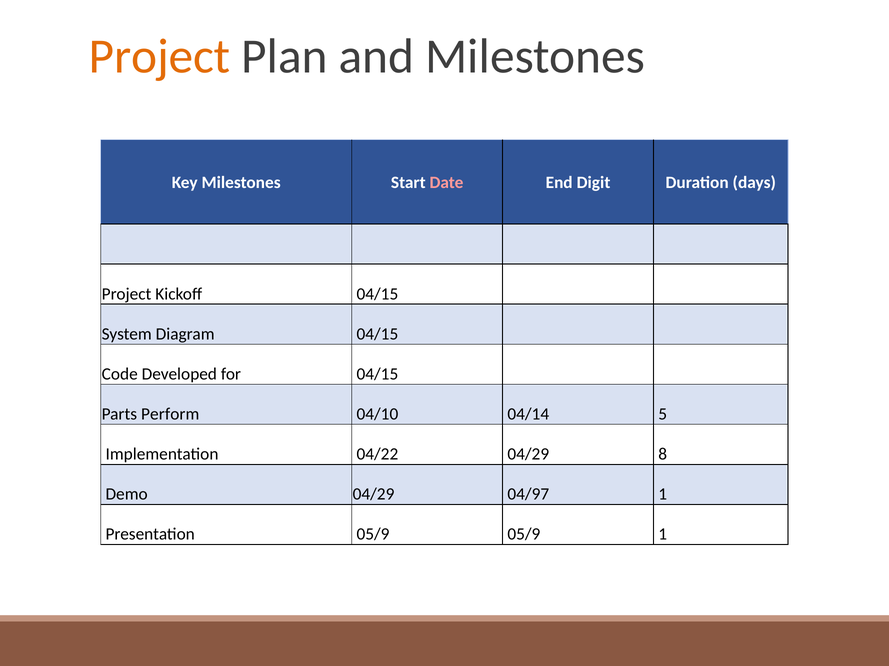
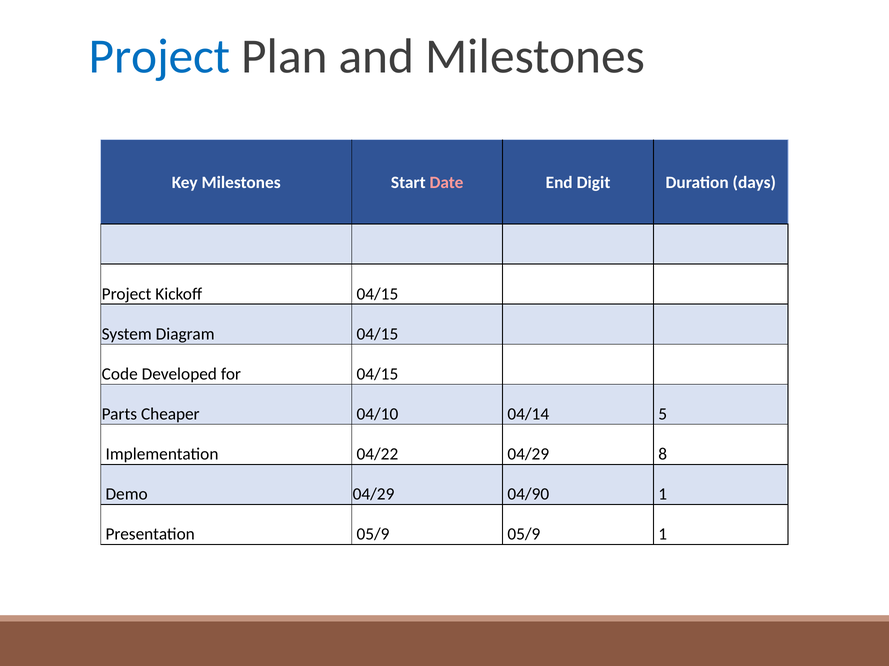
Project at (160, 56) colour: orange -> blue
Perform: Perform -> Cheaper
04/97: 04/97 -> 04/90
